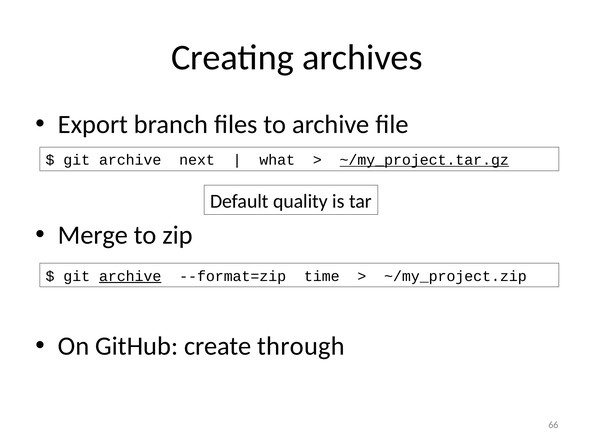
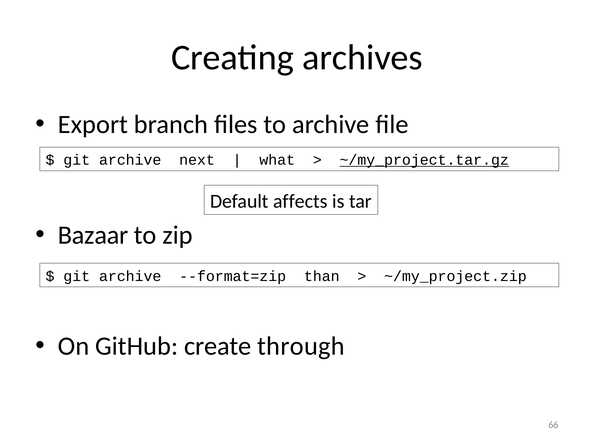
quality: quality -> affects
Merge: Merge -> Bazaar
archive at (130, 276) underline: present -> none
time: time -> than
